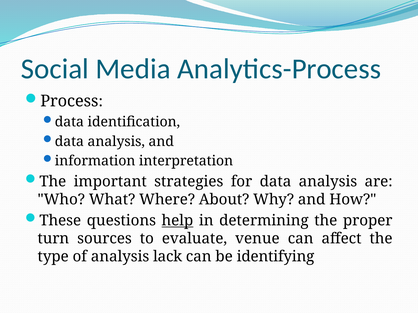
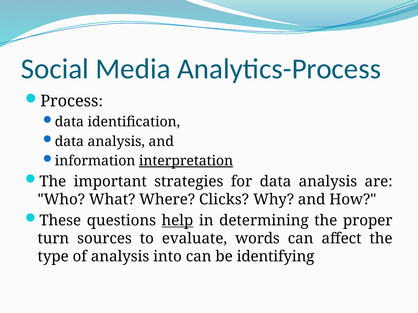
interpretation underline: none -> present
About: About -> Clicks
venue: venue -> words
lack: lack -> into
